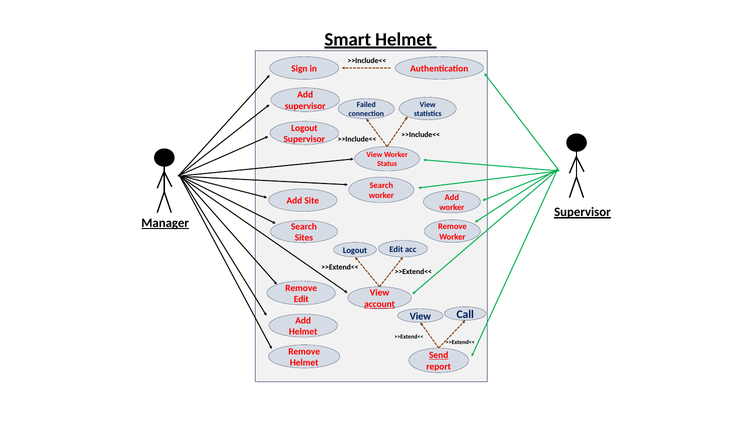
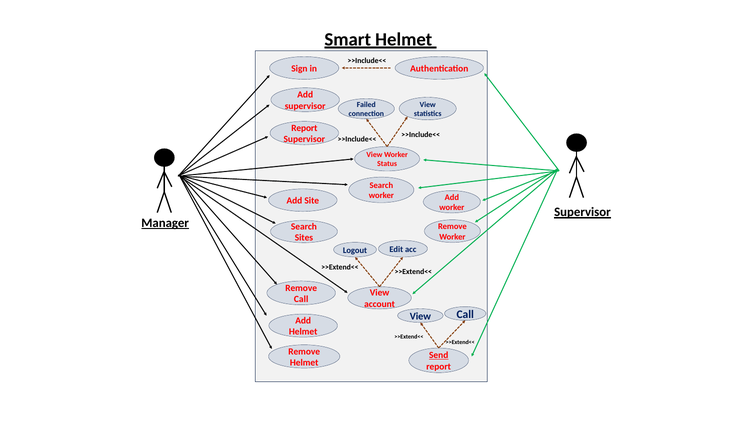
Logout at (304, 128): Logout -> Report
Edit at (301, 299): Edit -> Call
account underline: present -> none
